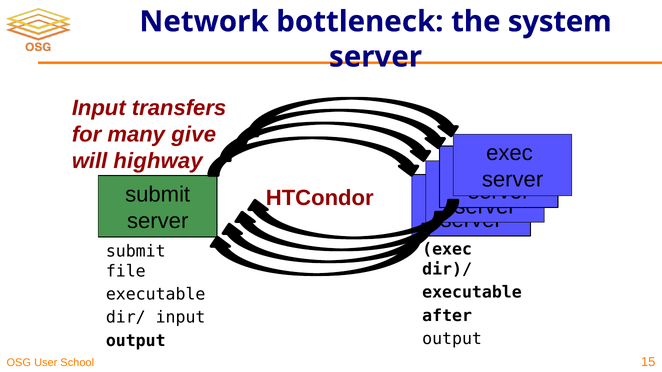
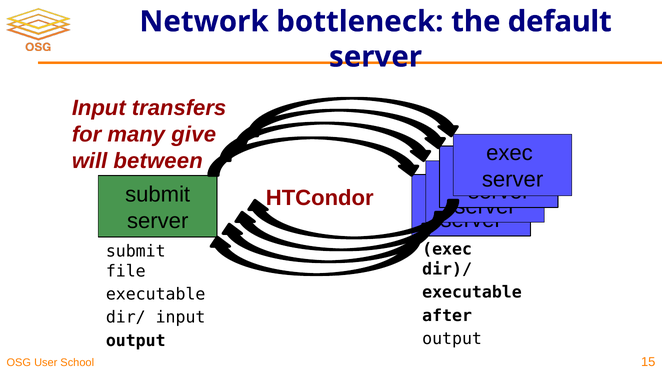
system: system -> default
highway: highway -> between
